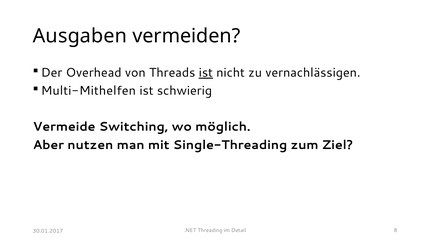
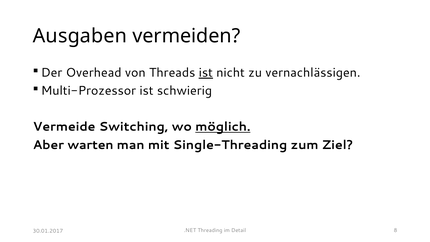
Multi-Mithelfen: Multi-Mithelfen -> Multi-Prozessor
möglich underline: none -> present
nutzen: nutzen -> warten
